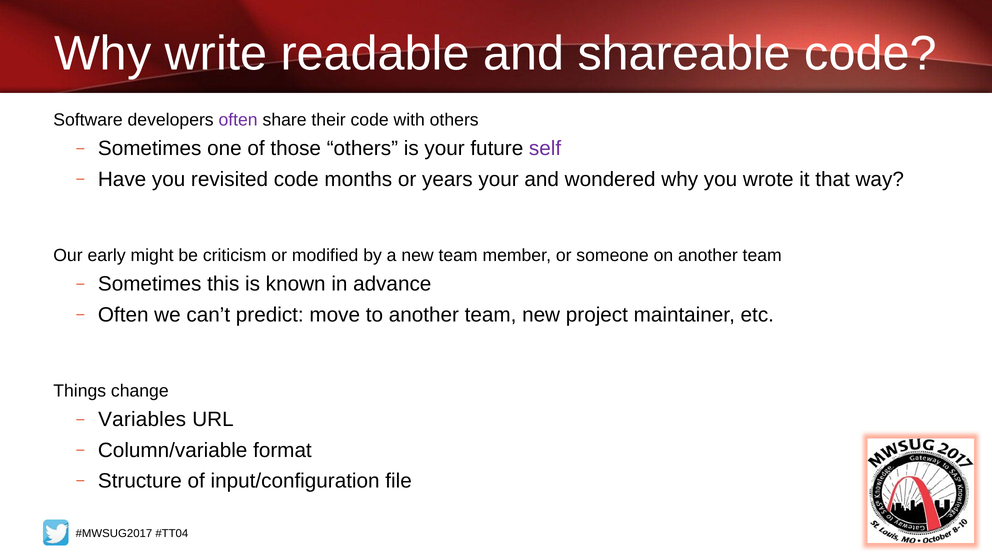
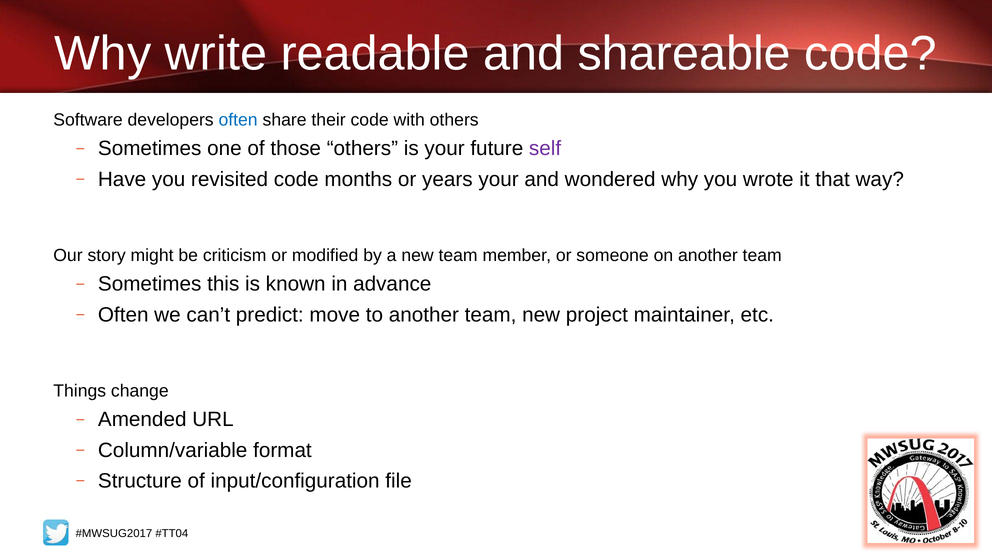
often at (238, 120) colour: purple -> blue
early: early -> story
Variables: Variables -> Amended
